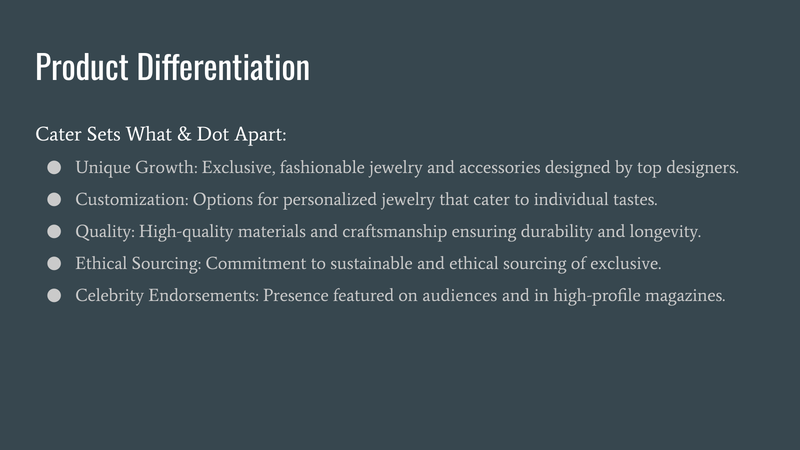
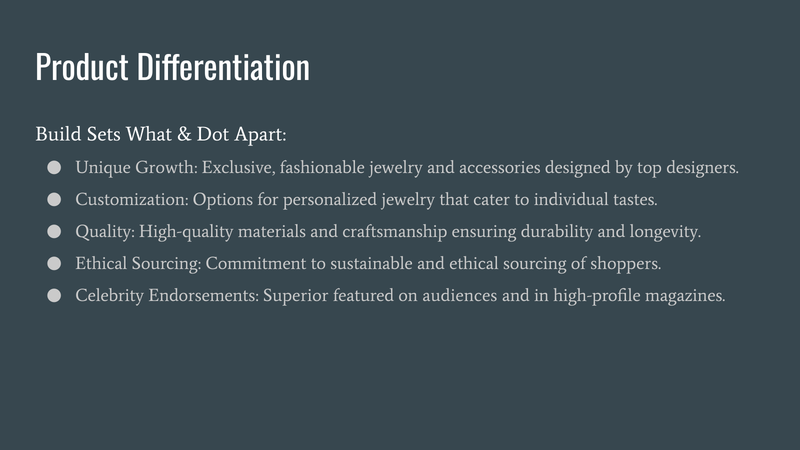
Cater at (59, 134): Cater -> Build
of exclusive: exclusive -> shoppers
Presence: Presence -> Superior
